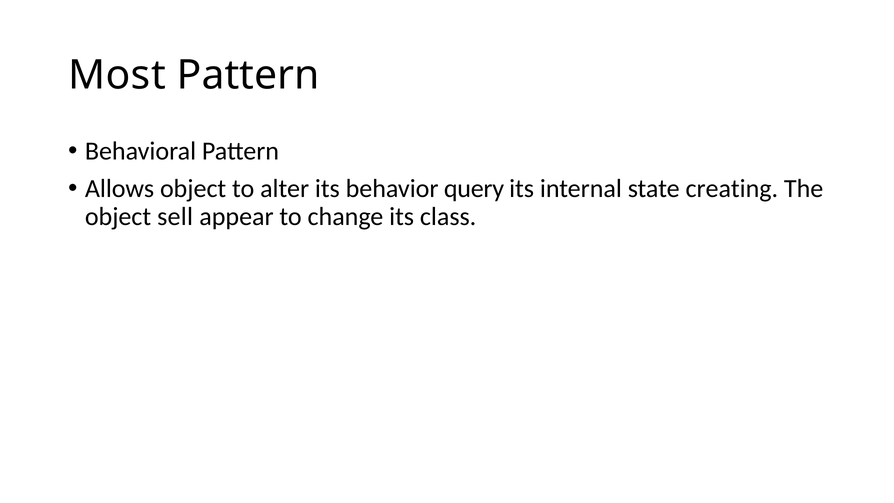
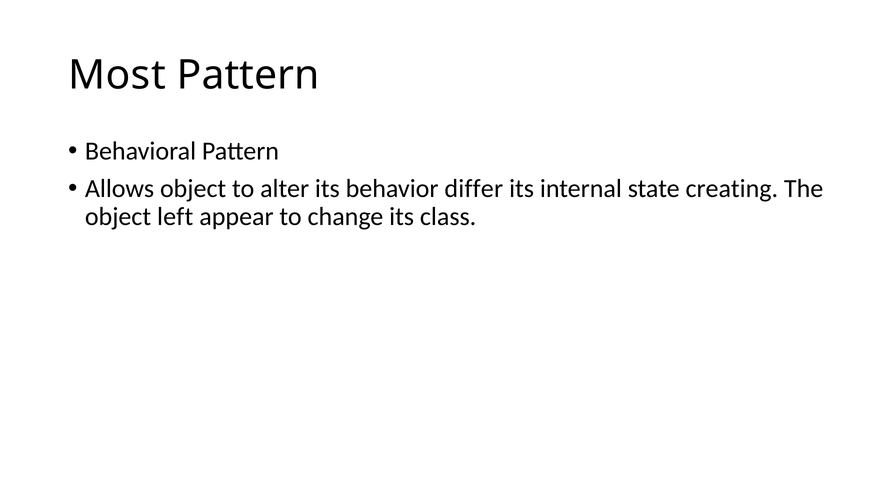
query: query -> differ
sell: sell -> left
